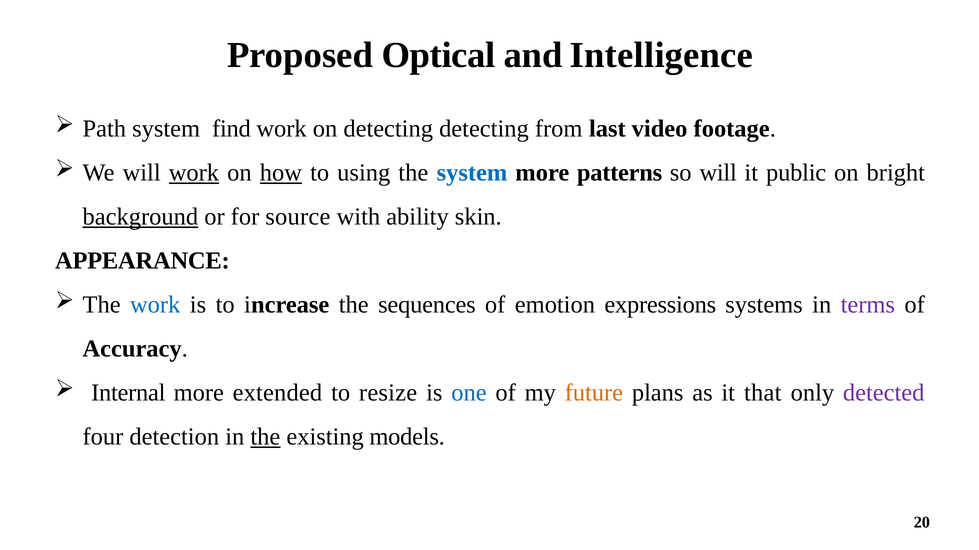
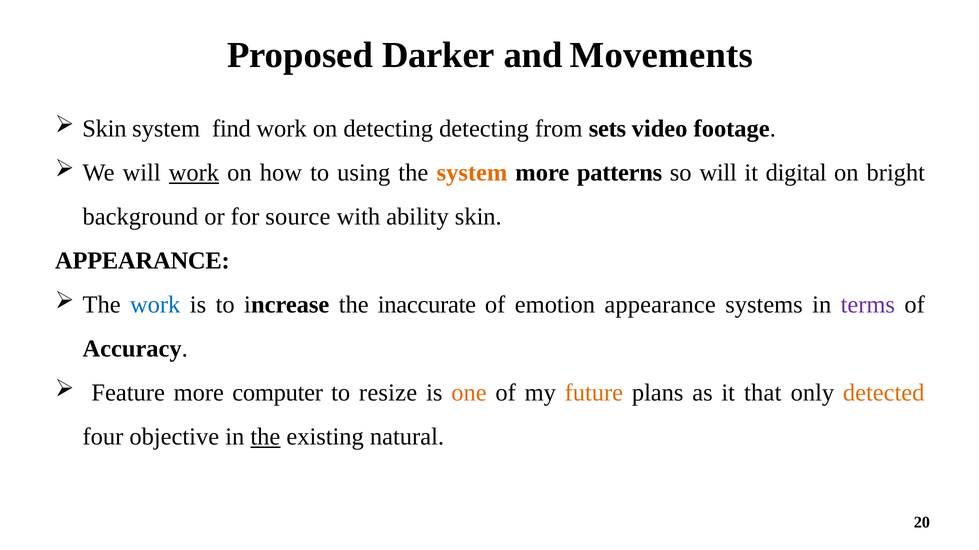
Optical: Optical -> Darker
Intelligence: Intelligence -> Movements
Path at (104, 129): Path -> Skin
last: last -> sets
how underline: present -> none
system at (472, 173) colour: blue -> orange
public: public -> digital
background underline: present -> none
sequences: sequences -> inaccurate
emotion expressions: expressions -> appearance
Internal: Internal -> Feature
extended: extended -> computer
one colour: blue -> orange
detected colour: purple -> orange
detection: detection -> objective
models: models -> natural
